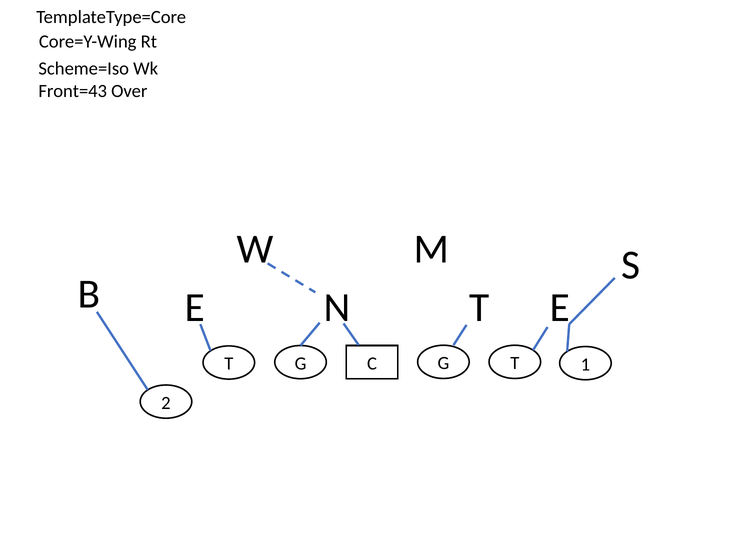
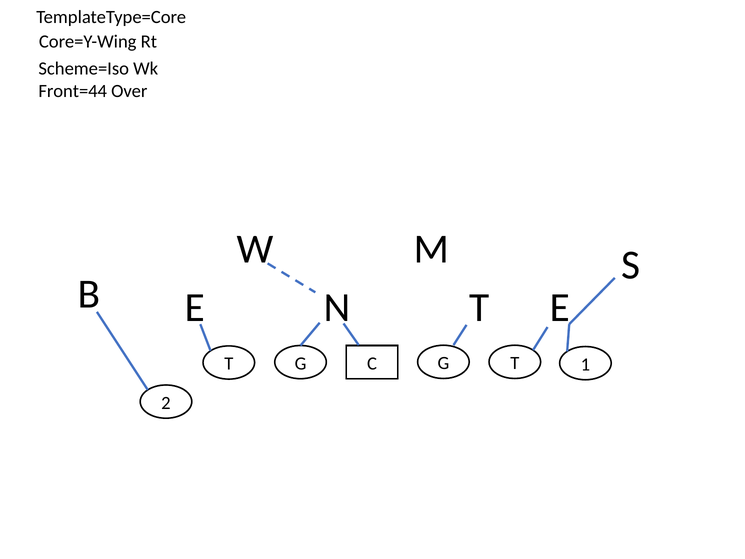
Front=43: Front=43 -> Front=44
